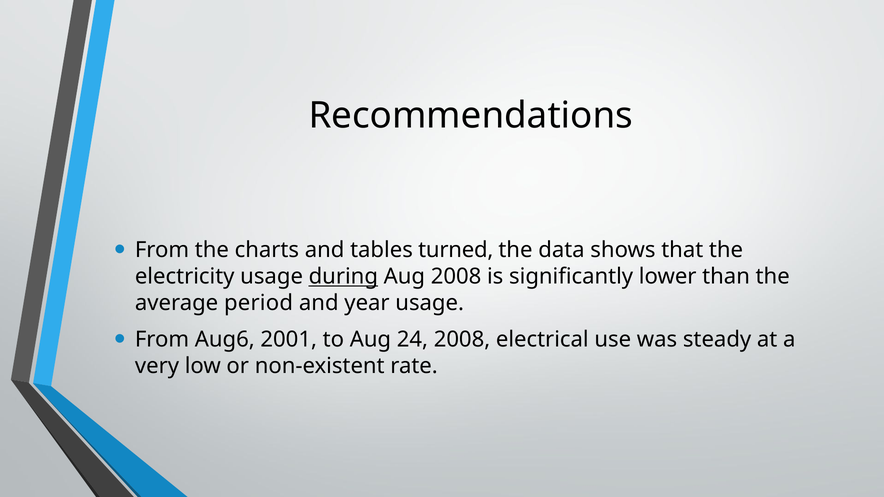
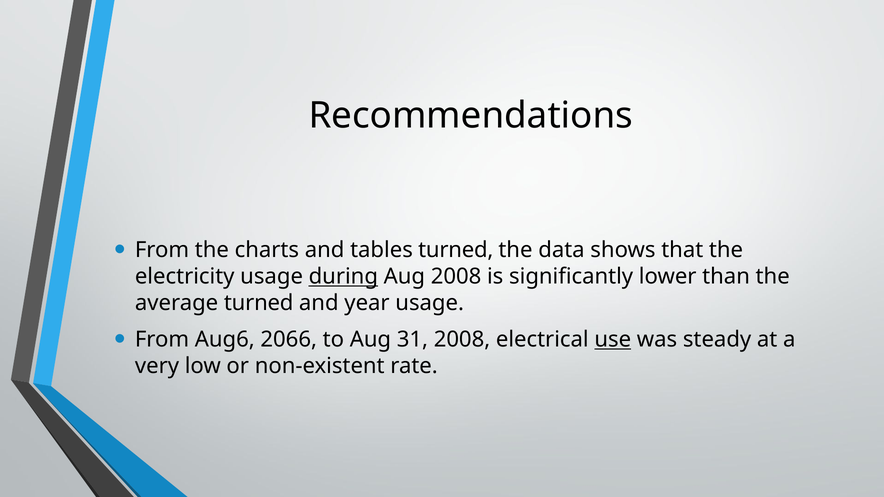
average period: period -> turned
2001: 2001 -> 2066
24: 24 -> 31
use underline: none -> present
